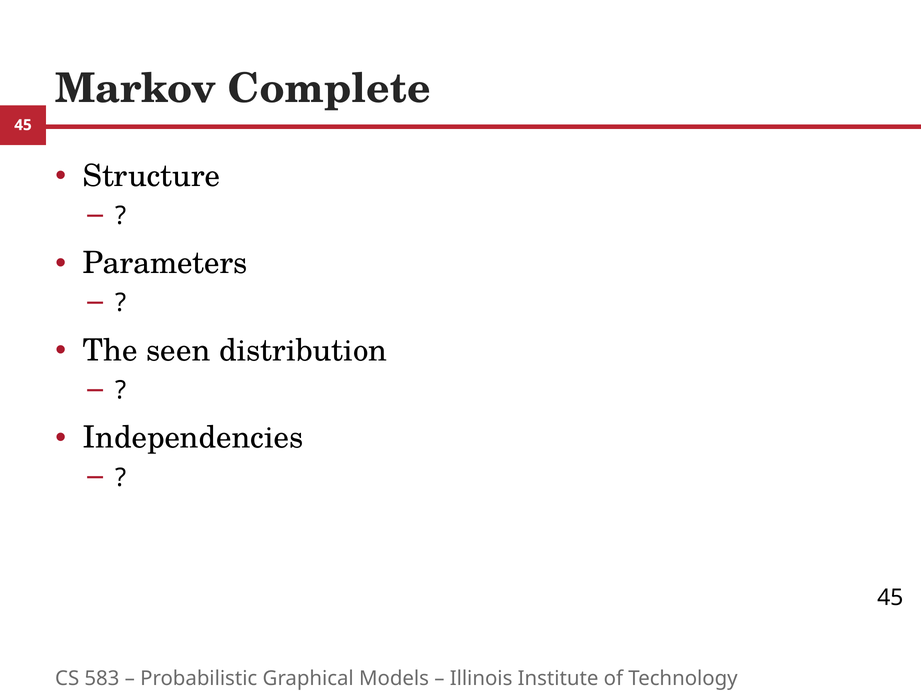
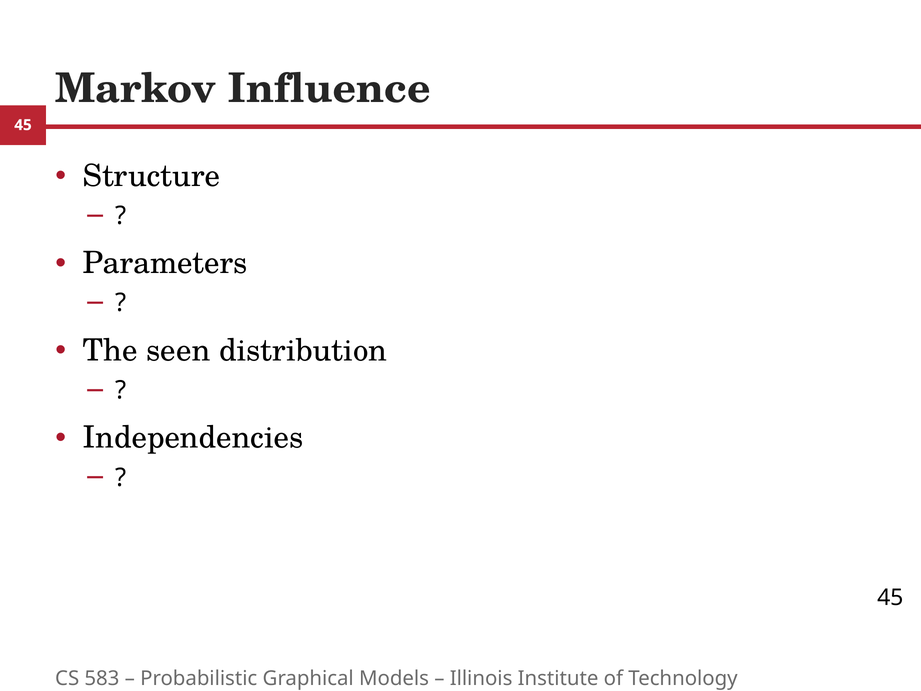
Complete: Complete -> Influence
